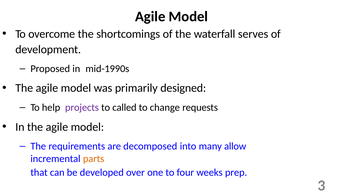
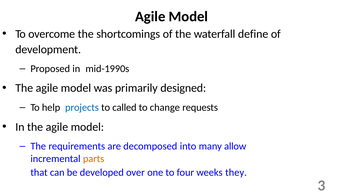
serves: serves -> define
projects colour: purple -> blue
prep: prep -> they
